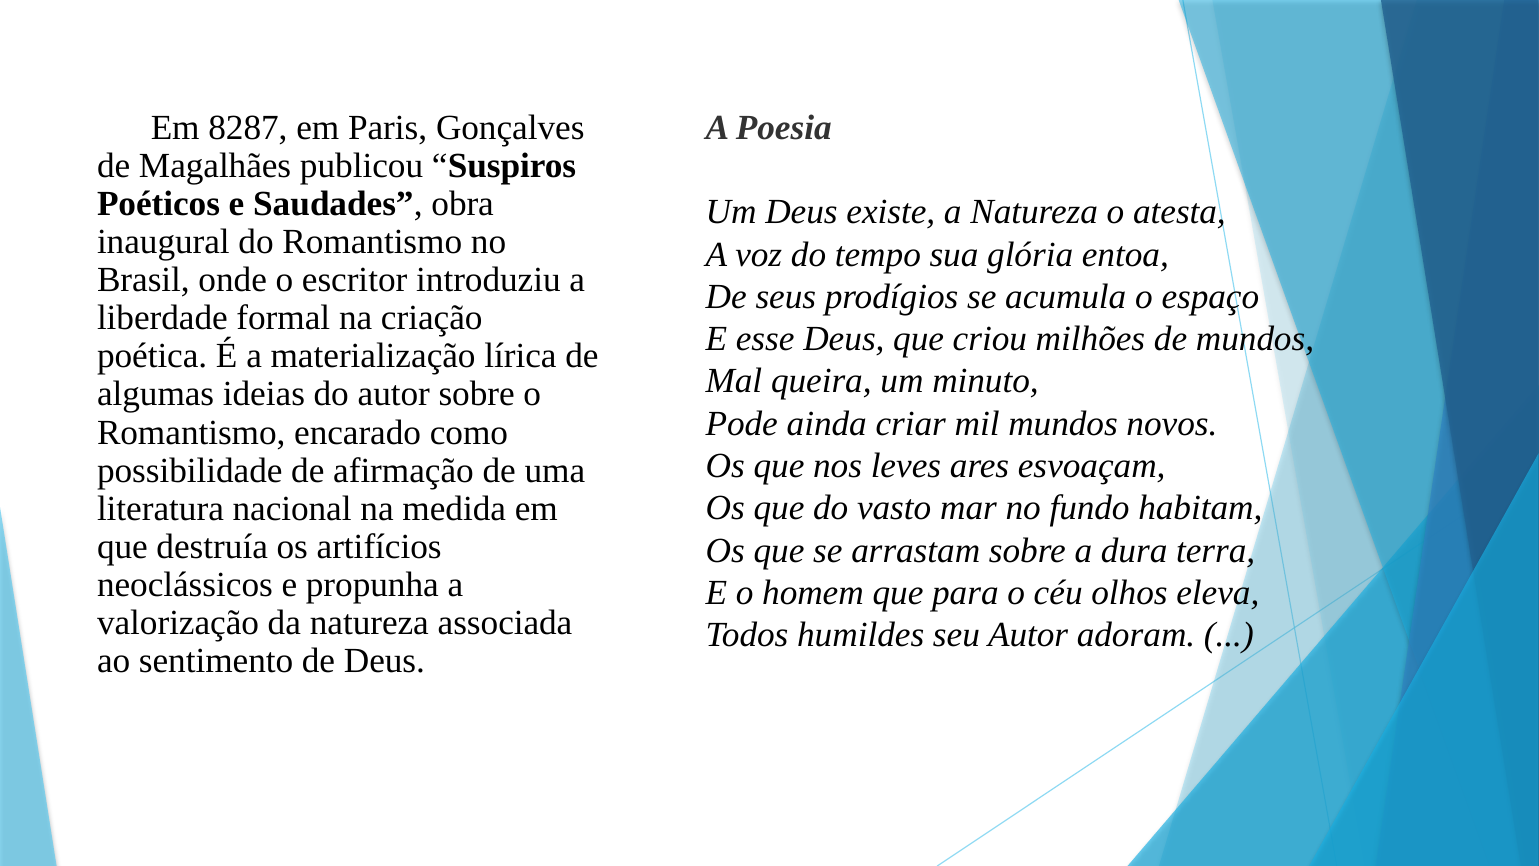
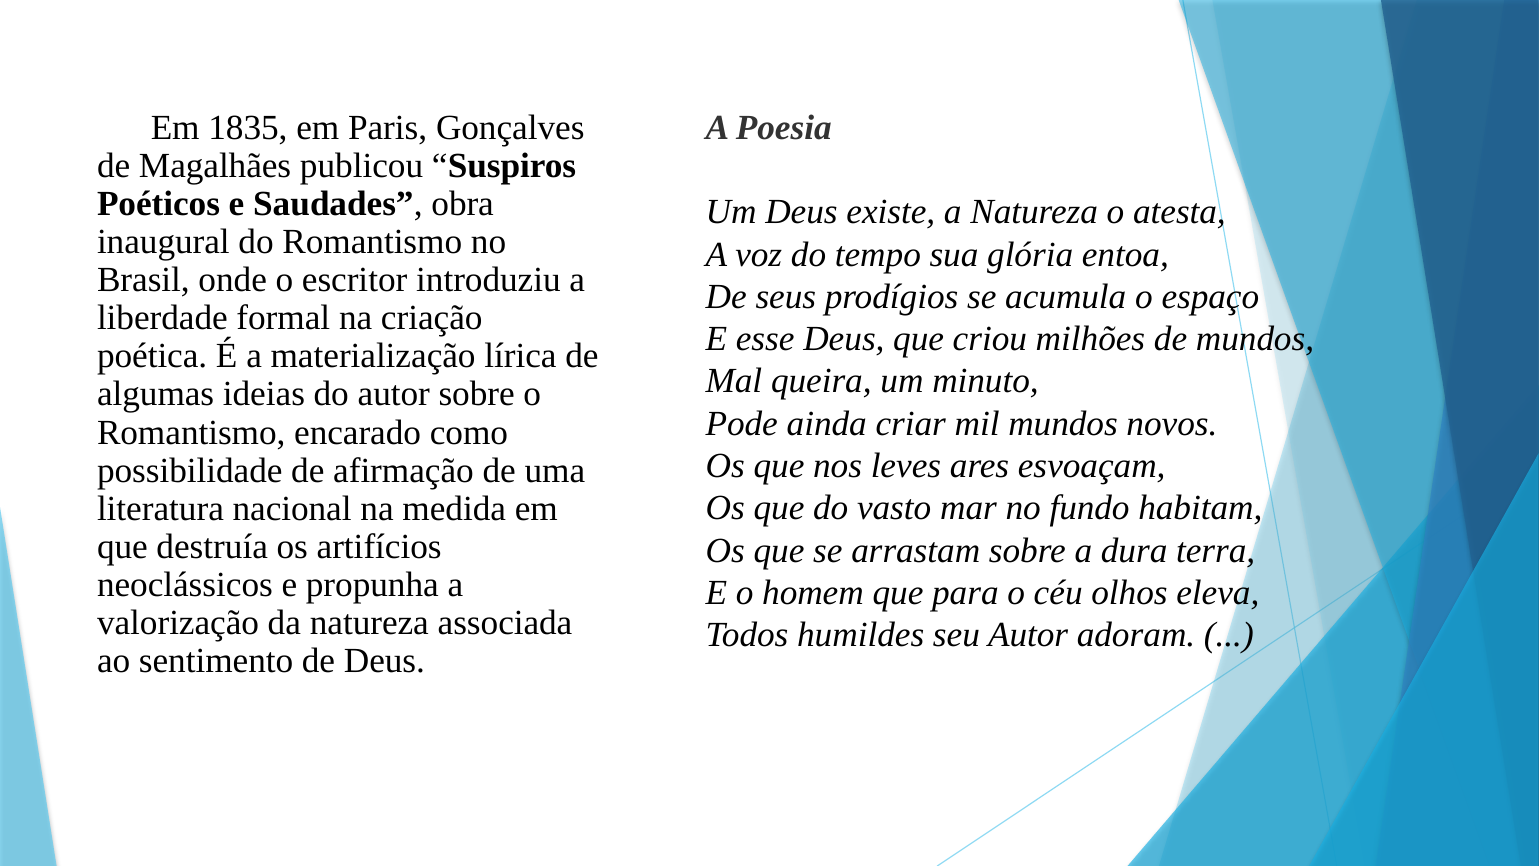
8287: 8287 -> 1835
